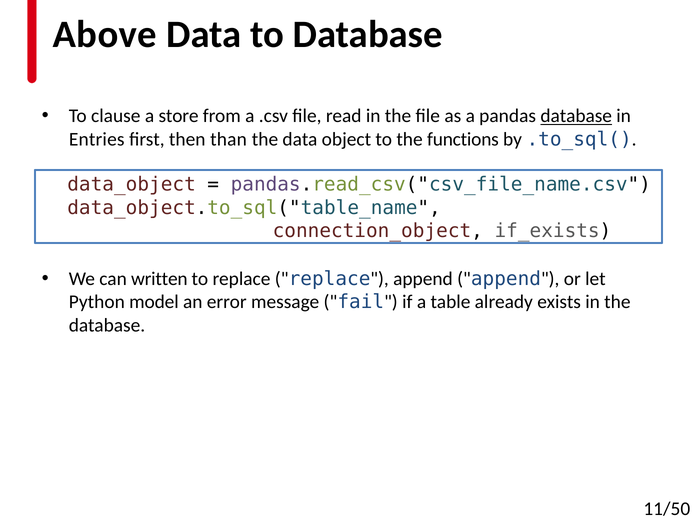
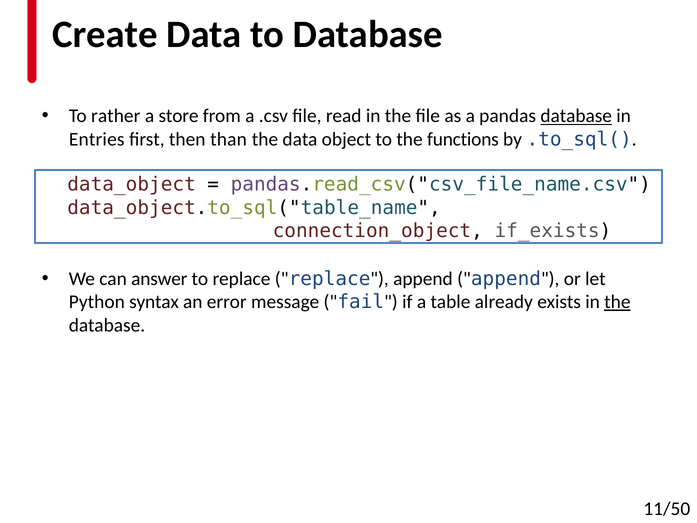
Above: Above -> Create
clause: clause -> rather
written: written -> answer
model: model -> syntax
the at (617, 302) underline: none -> present
